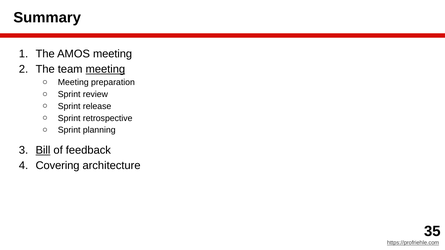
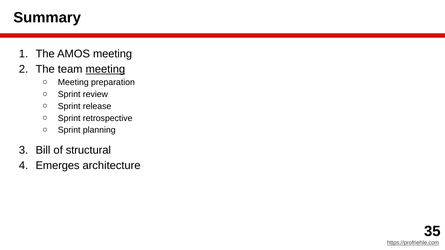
Bill underline: present -> none
feedback: feedback -> structural
Covering: Covering -> Emerges
